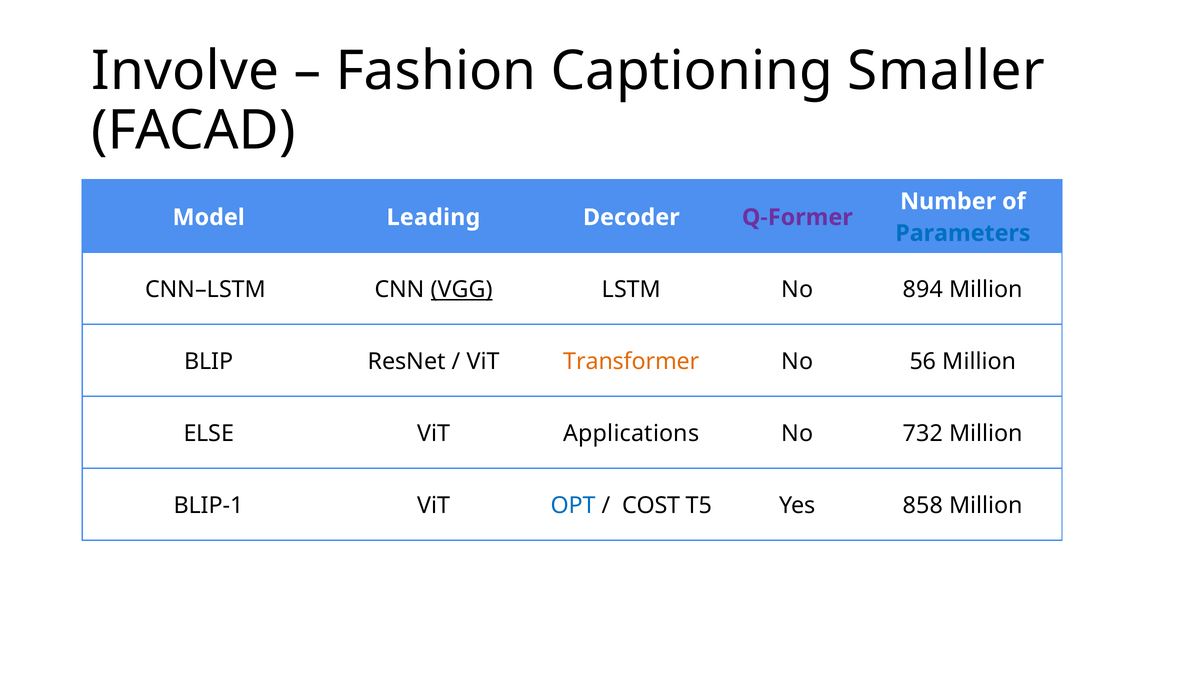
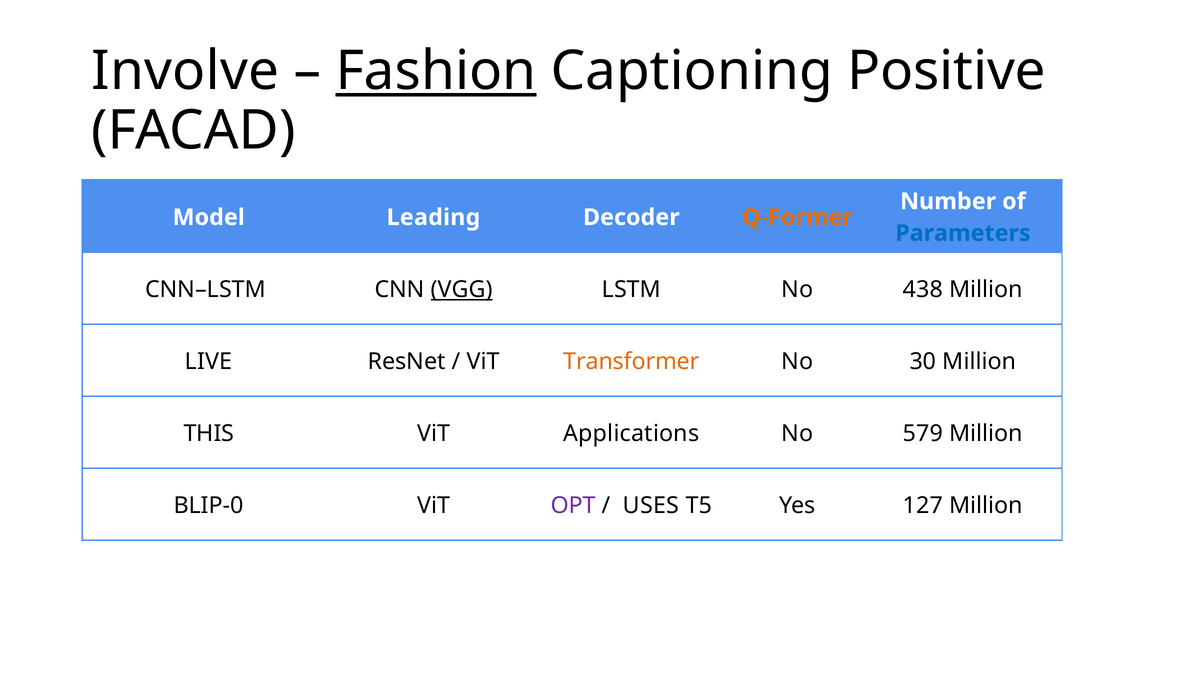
Fashion underline: none -> present
Smaller: Smaller -> Positive
Q-Former colour: purple -> orange
894: 894 -> 438
BLIP: BLIP -> LIVE
56: 56 -> 30
ELSE: ELSE -> THIS
732: 732 -> 579
BLIP-1: BLIP-1 -> BLIP-0
OPT colour: blue -> purple
COST: COST -> USES
858: 858 -> 127
